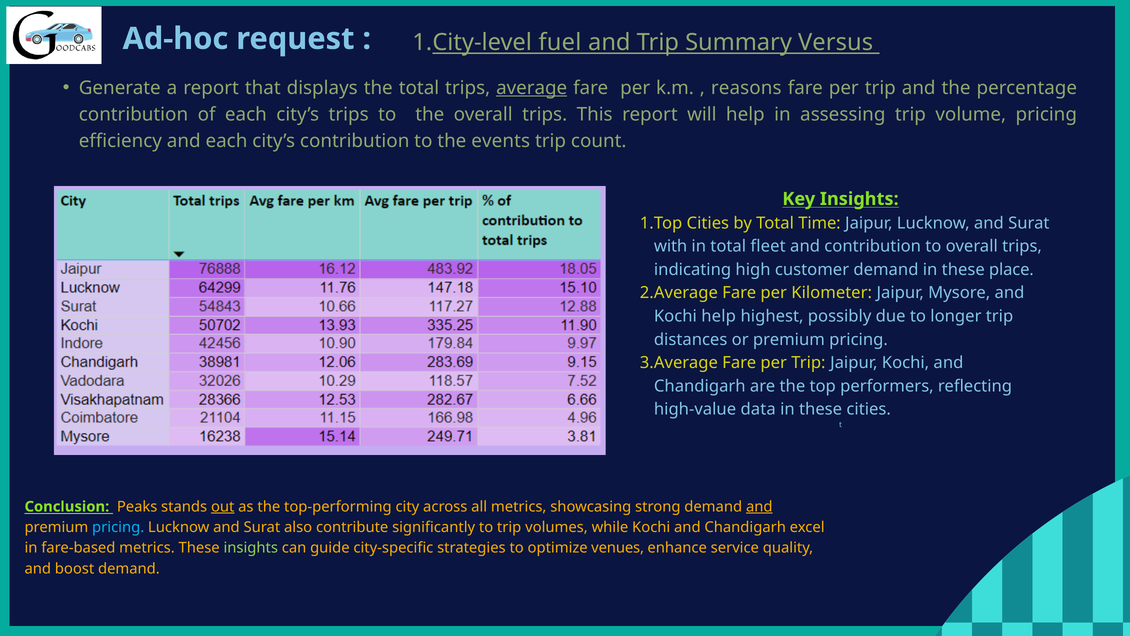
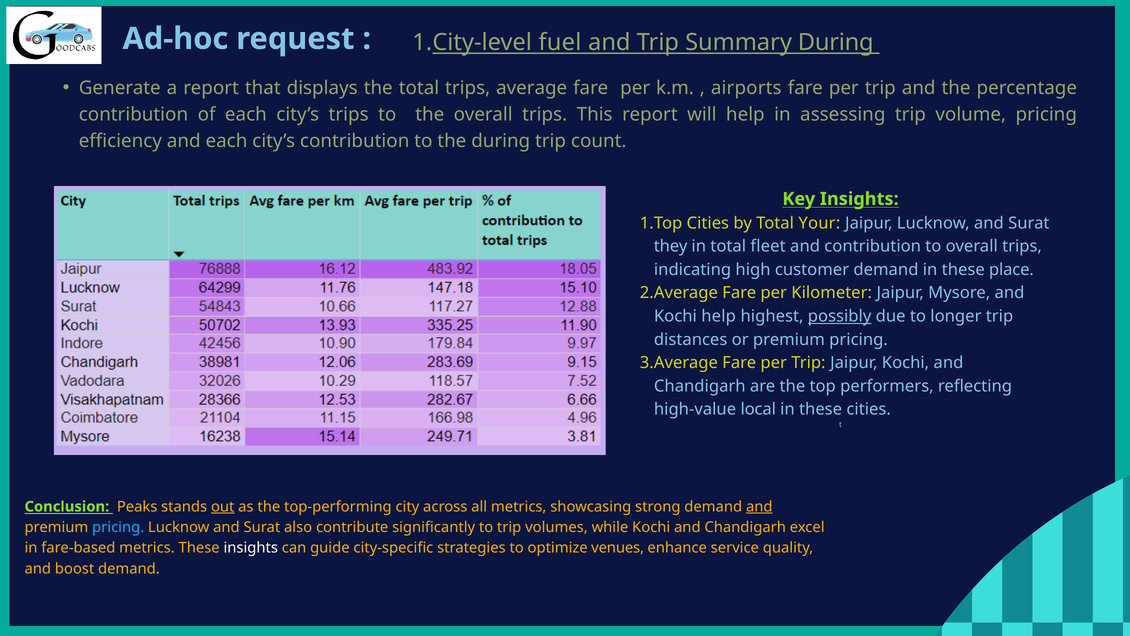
Summary Versus: Versus -> During
average underline: present -> none
reasons: reasons -> airports
the events: events -> during
Time: Time -> Your
with: with -> they
possibly underline: none -> present
data: data -> local
insights at (251, 548) colour: light green -> white
